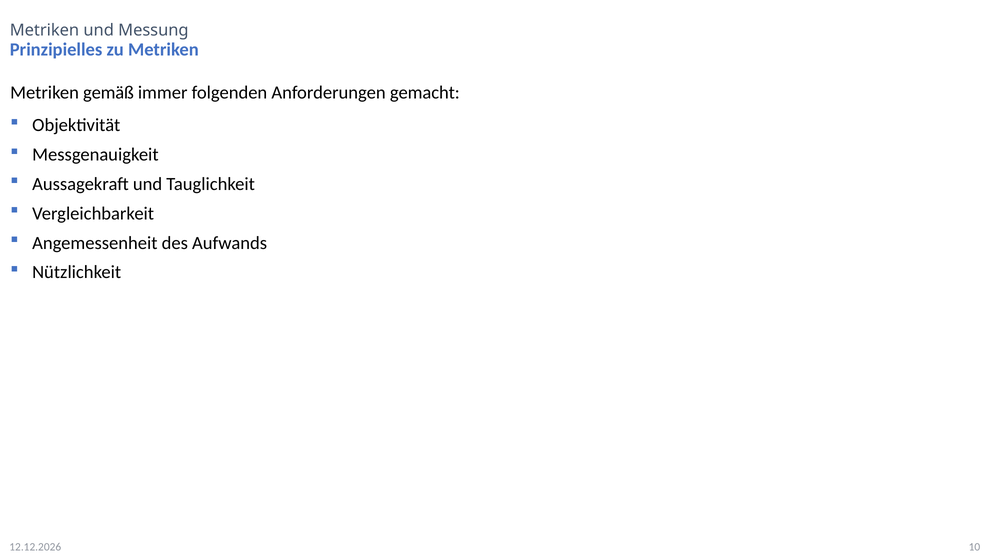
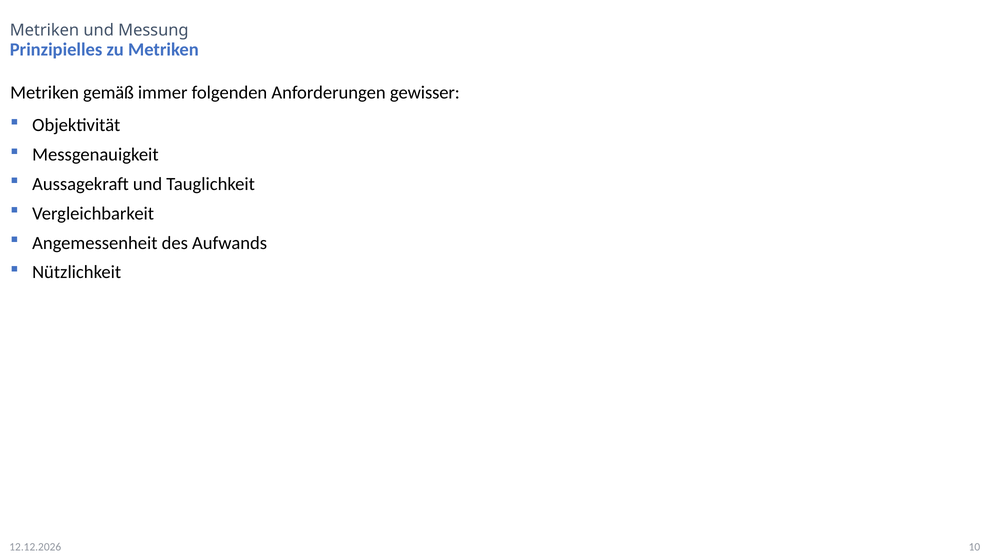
gemacht: gemacht -> gewisser
